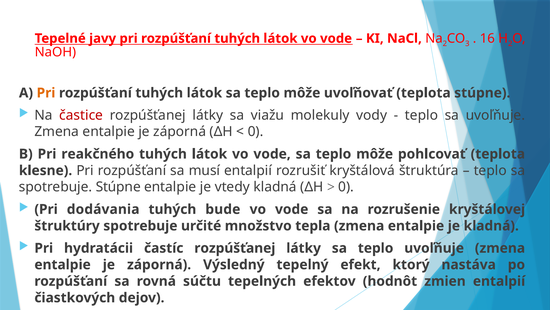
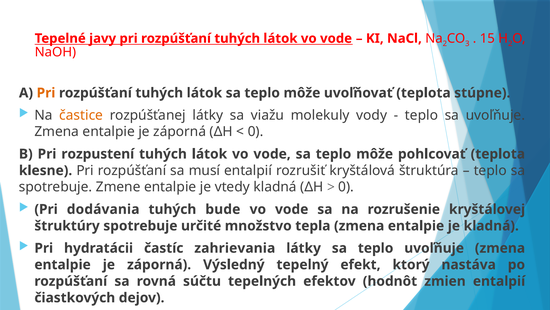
16: 16 -> 15
častice colour: red -> orange
reakčného: reakčného -> rozpustení
spotrebuje Stúpne: Stúpne -> Zmene
častíc rozpúšťanej: rozpúšťanej -> zahrievania
